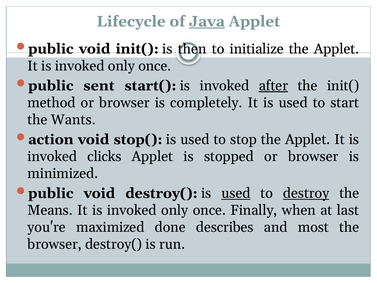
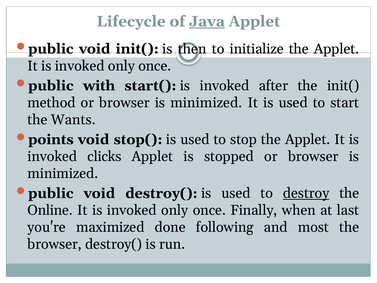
sent: sent -> with
after underline: present -> none
completely at (206, 103): completely -> minimized
action: action -> points
used at (236, 193) underline: present -> none
Means: Means -> Online
describes: describes -> following
